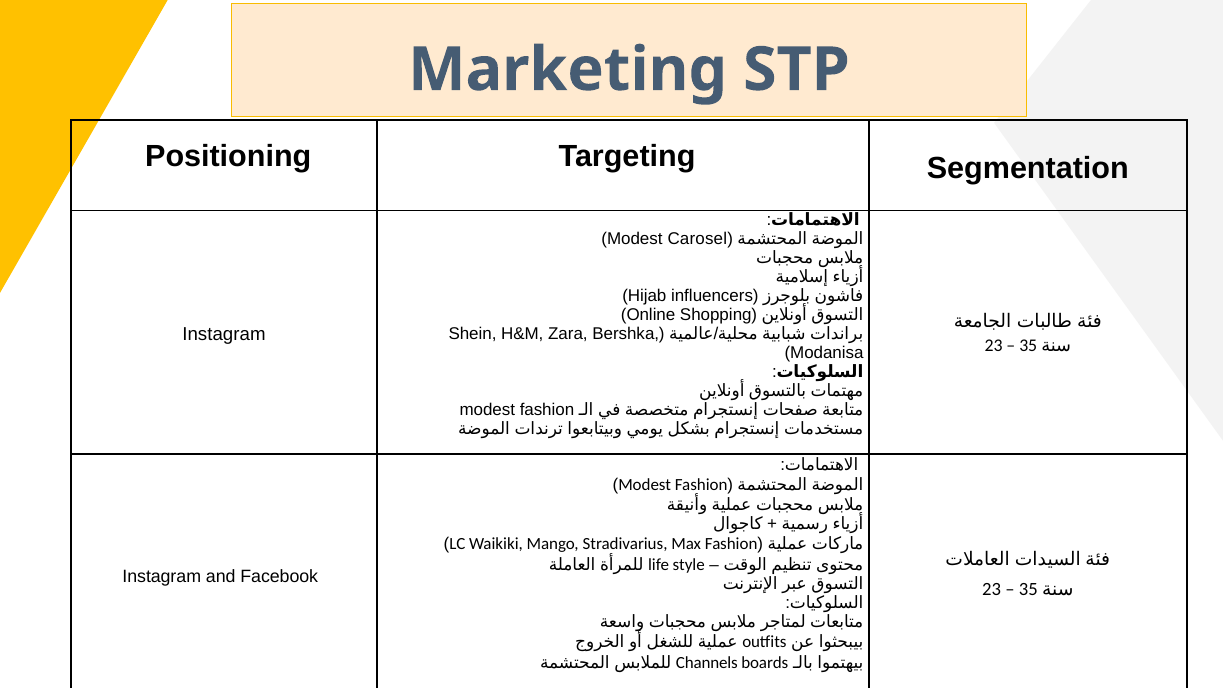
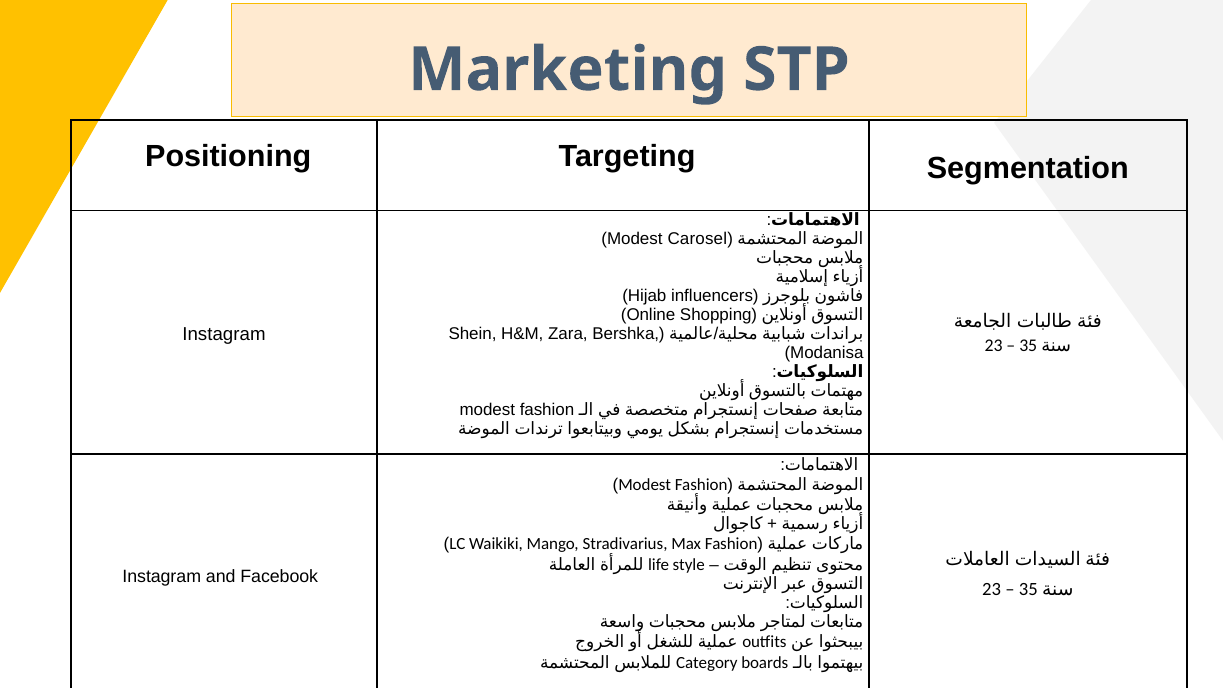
Channels: Channels -> Category
